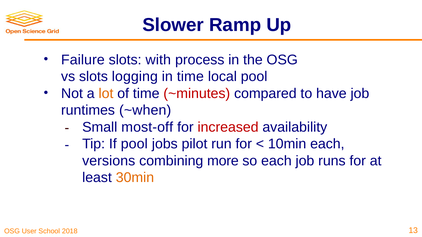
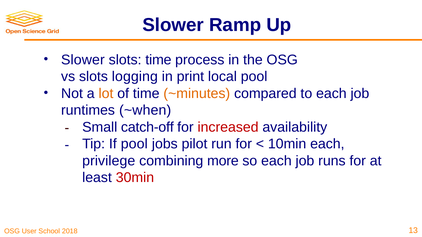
Failure at (83, 60): Failure -> Slower
slots with: with -> time
in time: time -> print
~minutes colour: red -> orange
to have: have -> each
most-off: most-off -> catch-off
versions: versions -> privilege
30min colour: orange -> red
